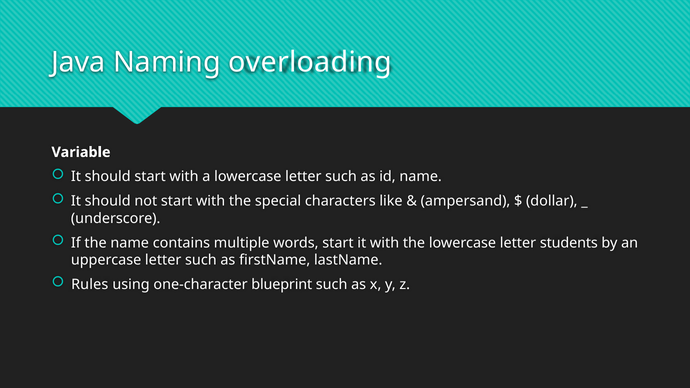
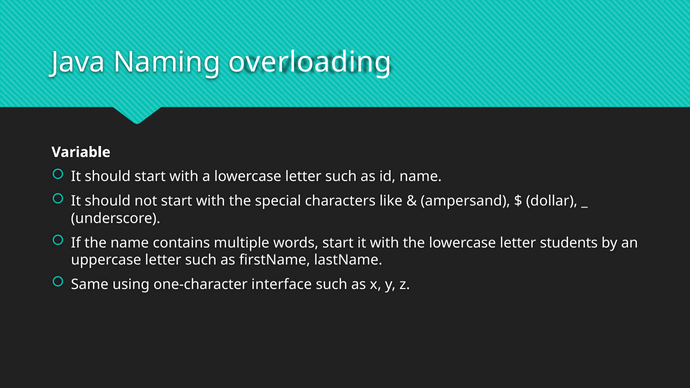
Rules: Rules -> Same
blueprint: blueprint -> interface
